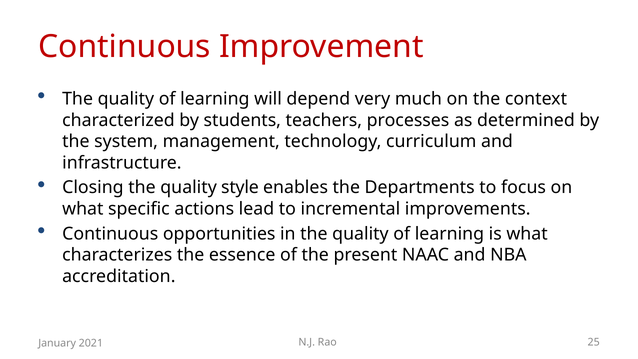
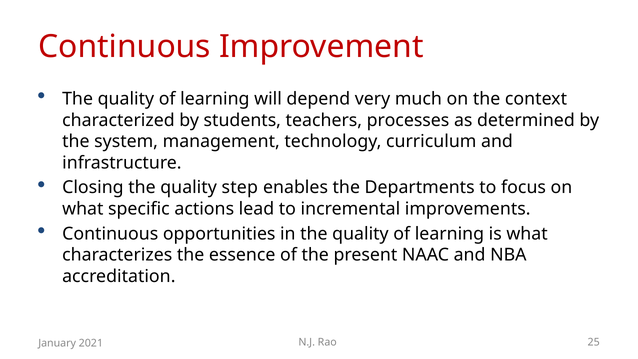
style: style -> step
